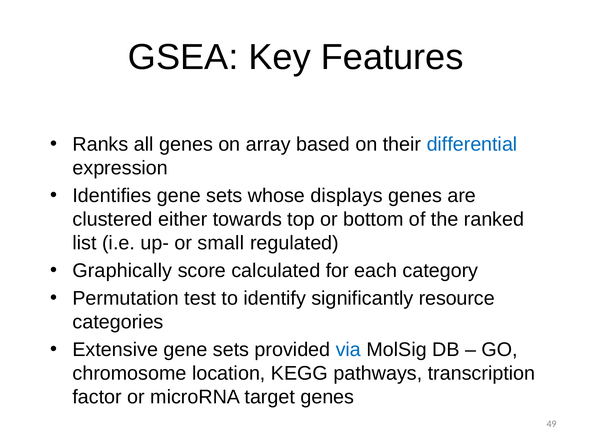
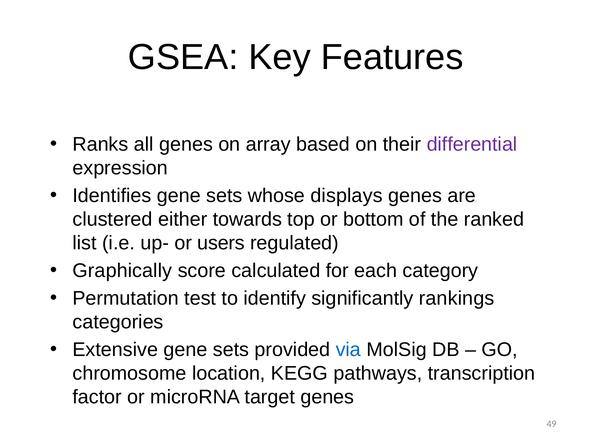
differential colour: blue -> purple
small: small -> users
resource: resource -> rankings
